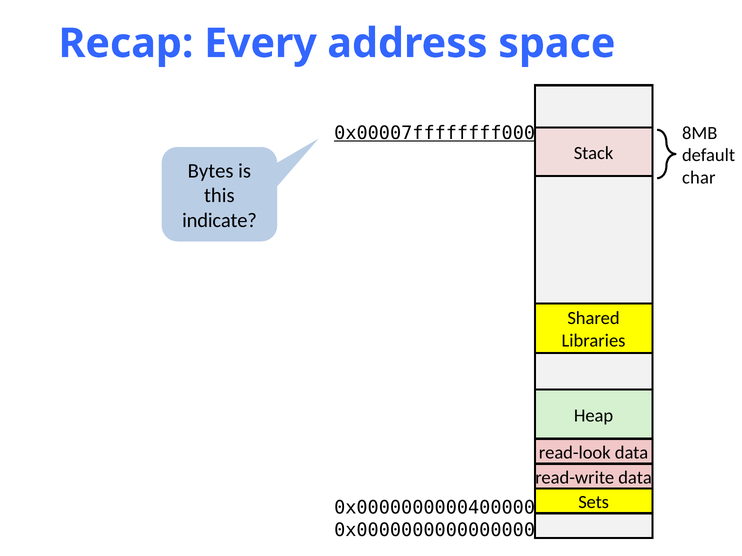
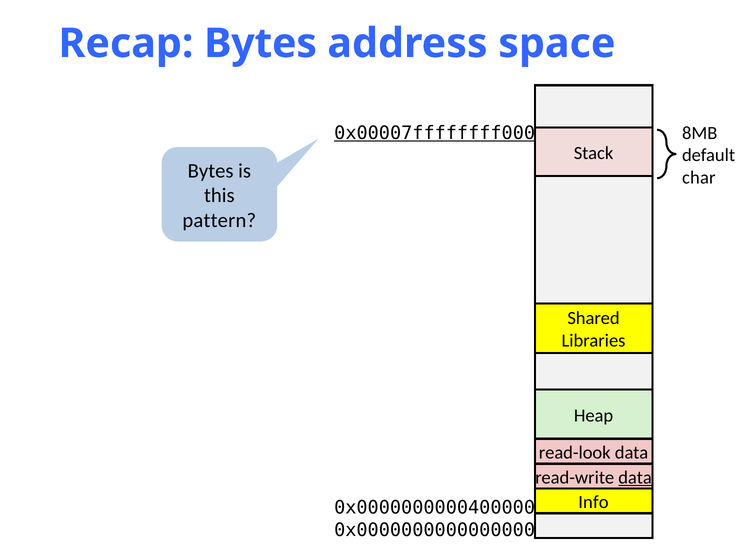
Recap Every: Every -> Bytes
indicate: indicate -> pattern
data at (635, 478) underline: none -> present
Sets: Sets -> Info
